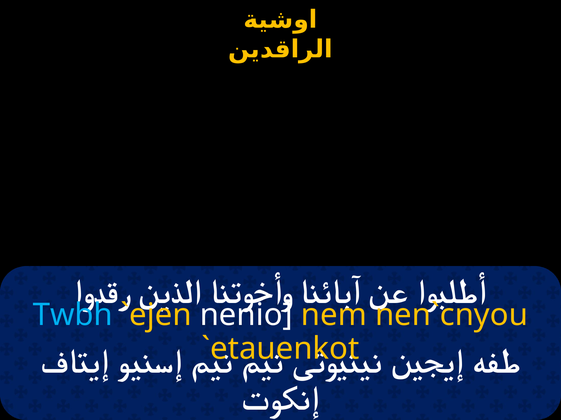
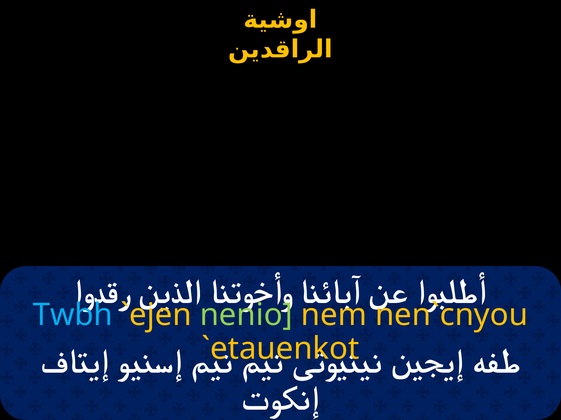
nenio colour: white -> light green
